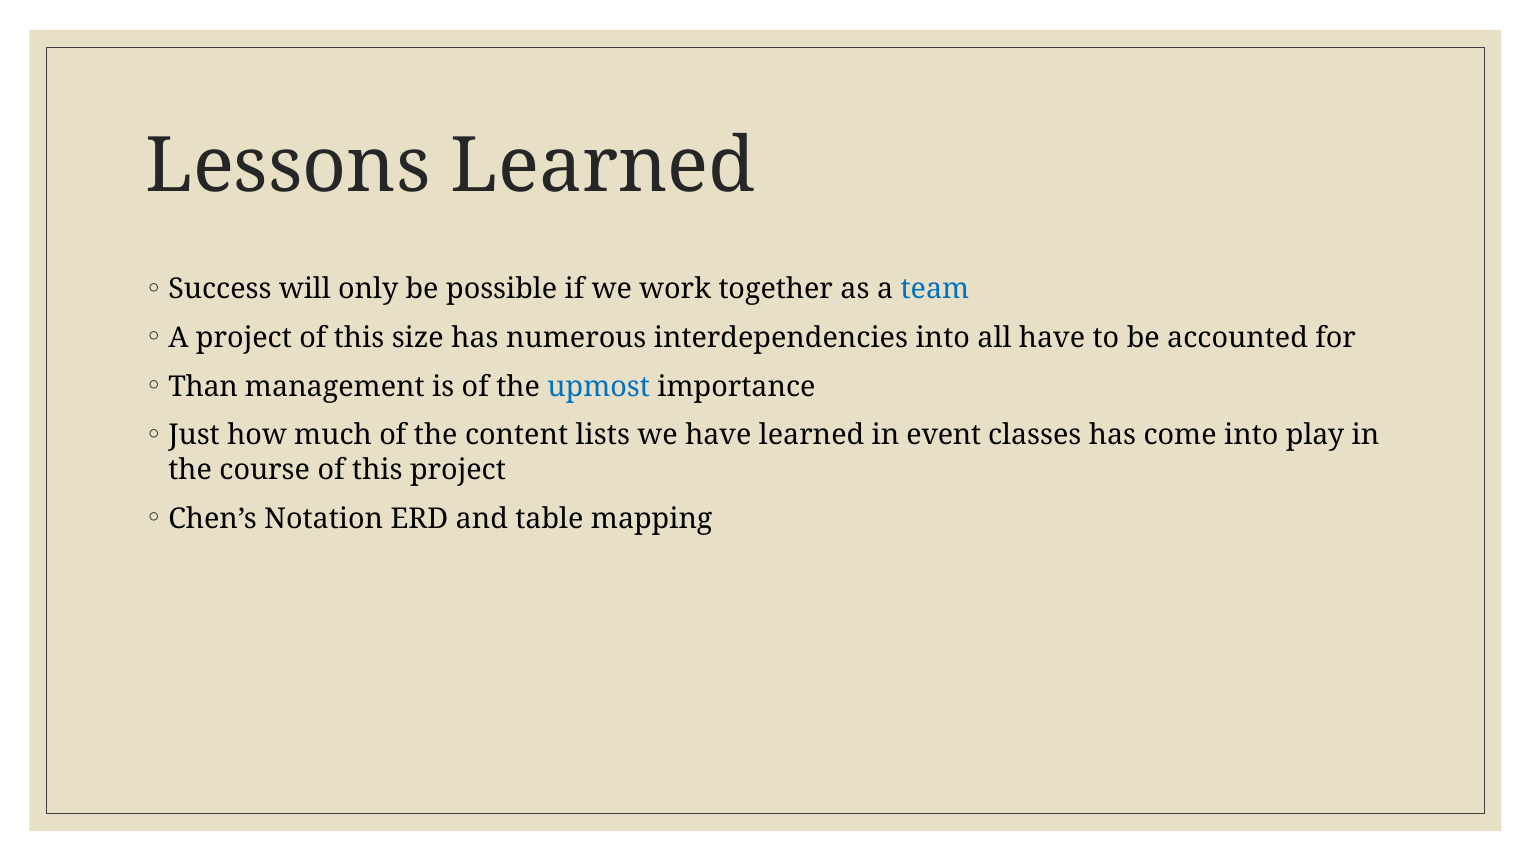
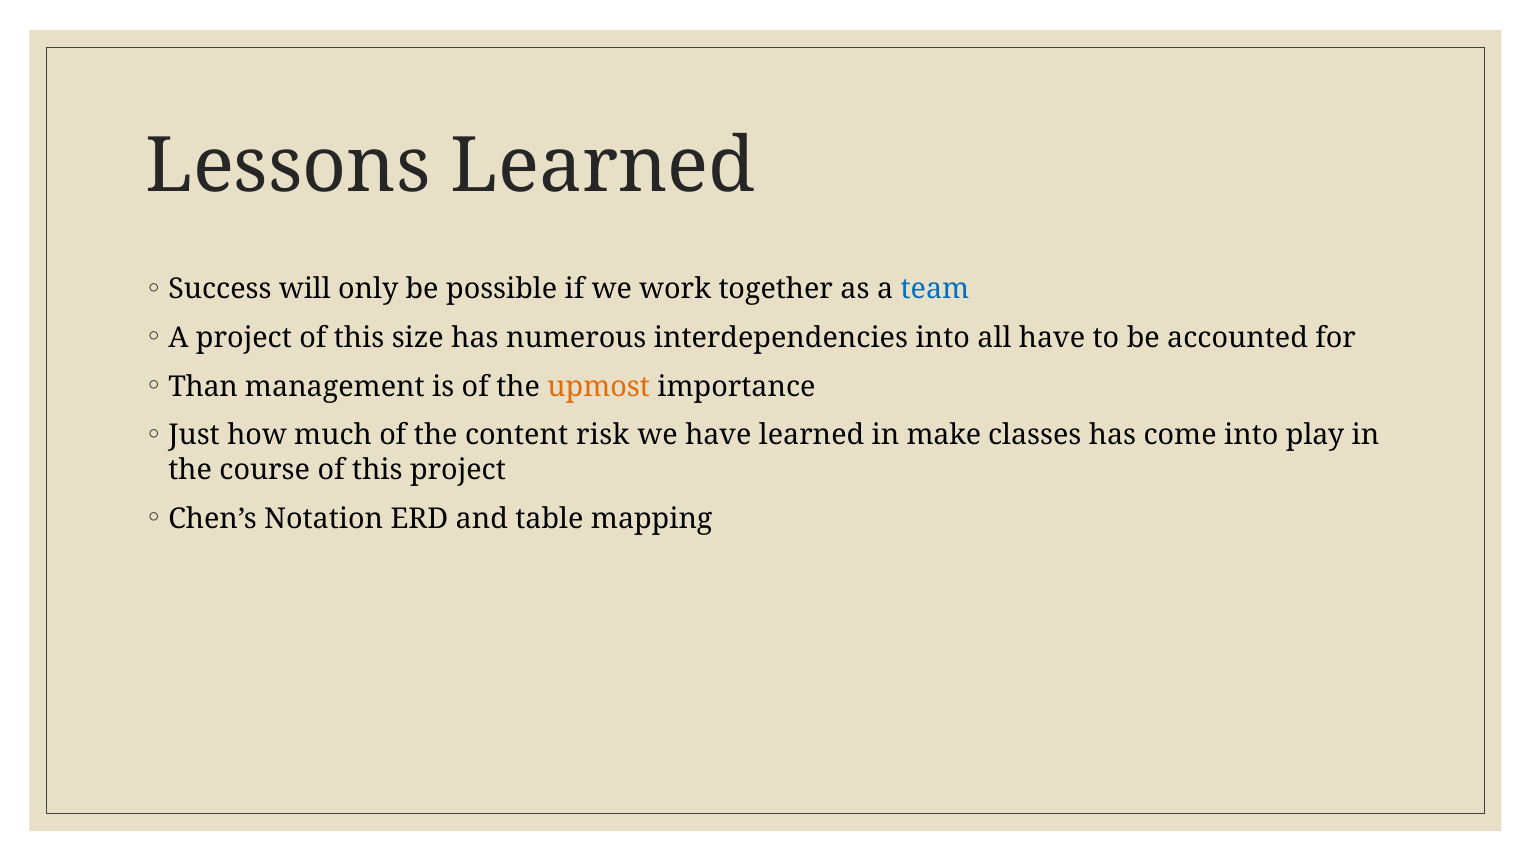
upmost colour: blue -> orange
lists: lists -> risk
event: event -> make
